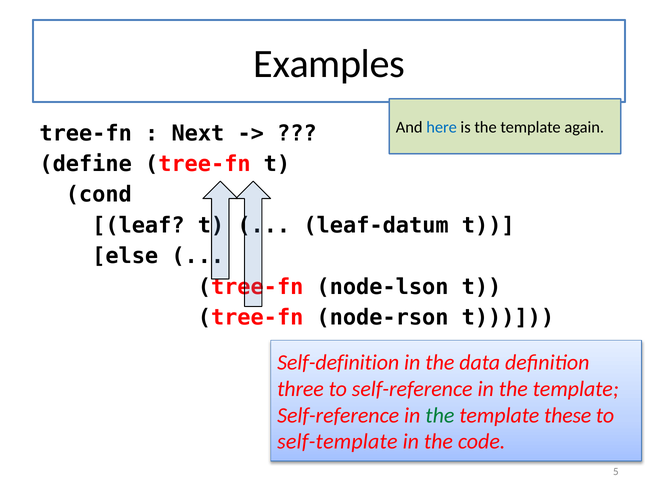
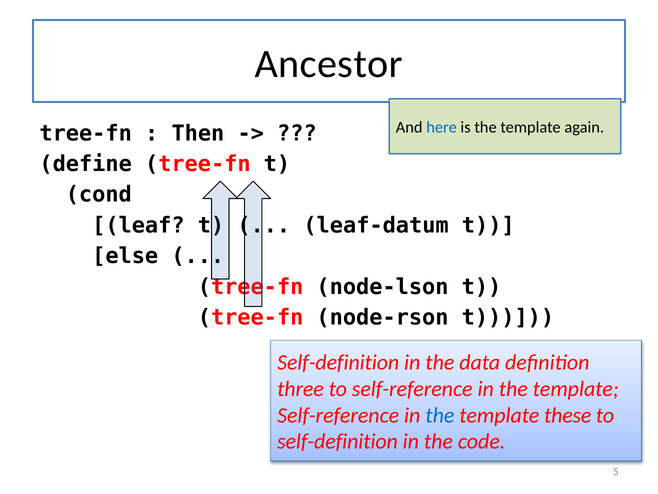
Examples: Examples -> Ancestor
Next: Next -> Then
the at (440, 415) colour: green -> blue
self-template at (337, 441): self-template -> self-definition
